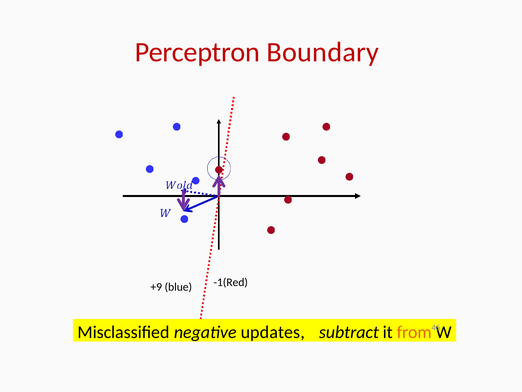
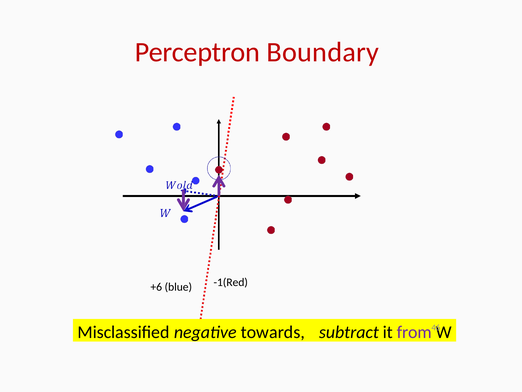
+9: +9 -> +6
updates: updates -> towards
from colour: orange -> purple
